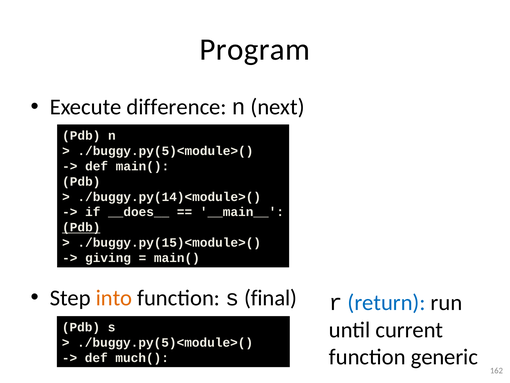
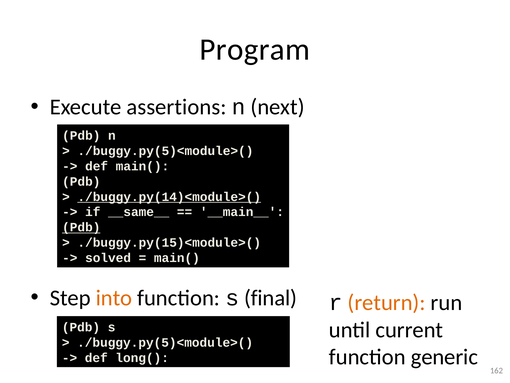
difference: difference -> assertions
./buggy.py(14)<module>( underline: none -> present
__does__: __does__ -> __same__
giving: giving -> solved
return colour: blue -> orange
much(: much( -> long(
